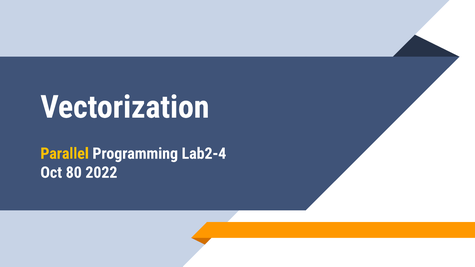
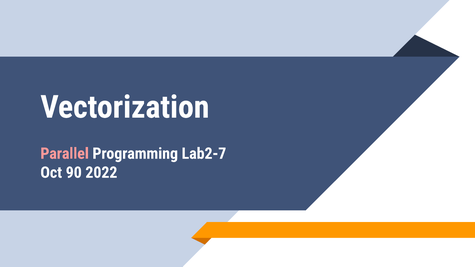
Parallel colour: yellow -> pink
Lab2-4: Lab2-4 -> Lab2-7
80: 80 -> 90
